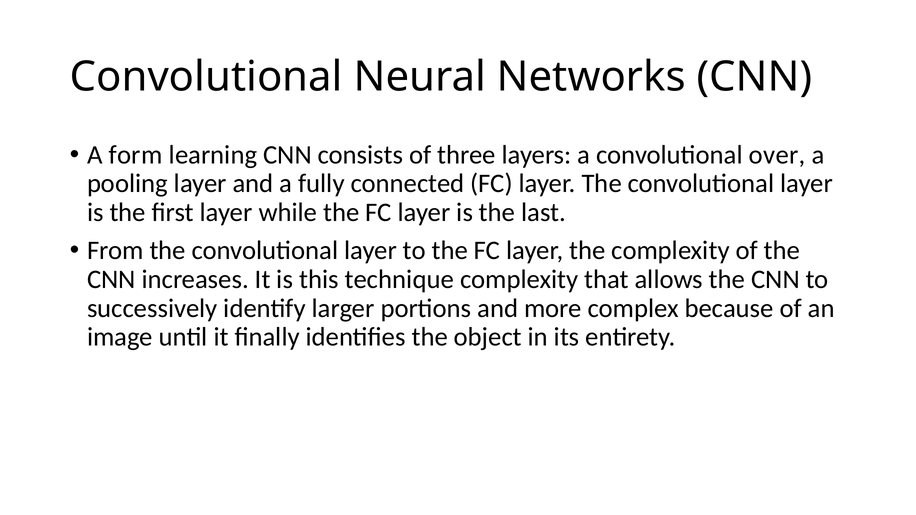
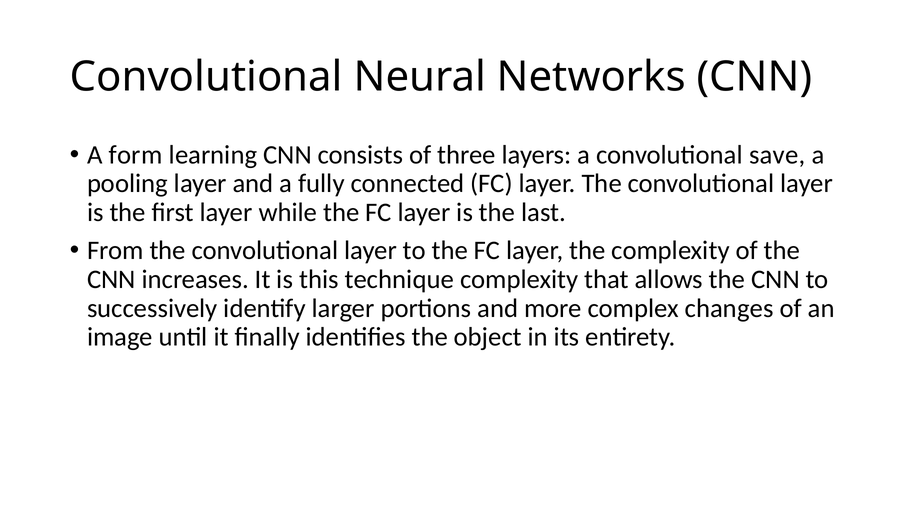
over: over -> save
because: because -> changes
